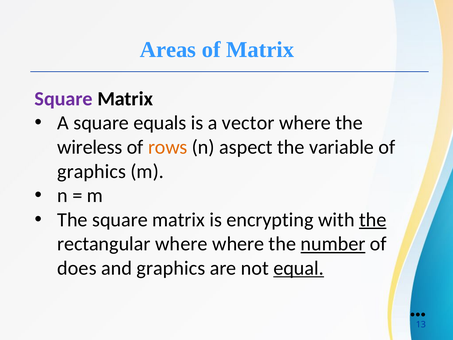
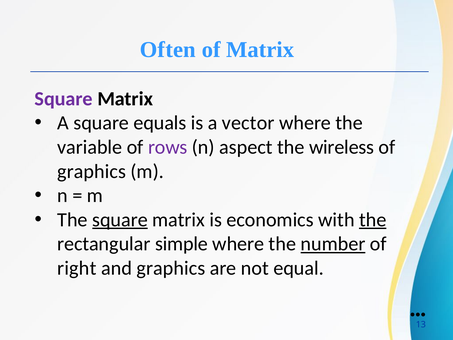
Areas: Areas -> Often
wireless: wireless -> variable
rows colour: orange -> purple
variable: variable -> wireless
square at (120, 220) underline: none -> present
encrypting: encrypting -> economics
rectangular where: where -> simple
does: does -> right
equal underline: present -> none
